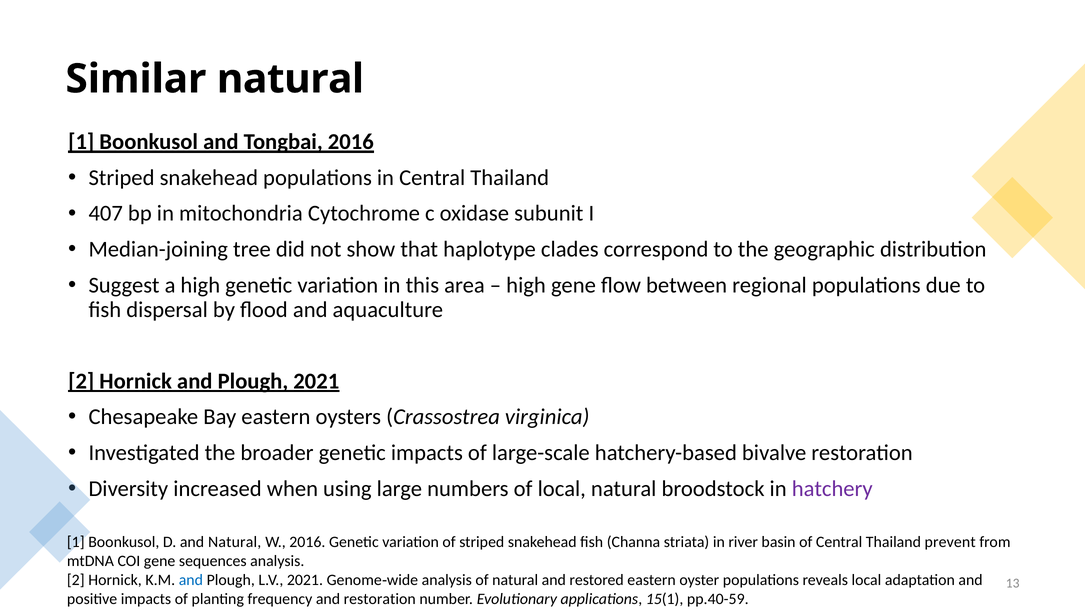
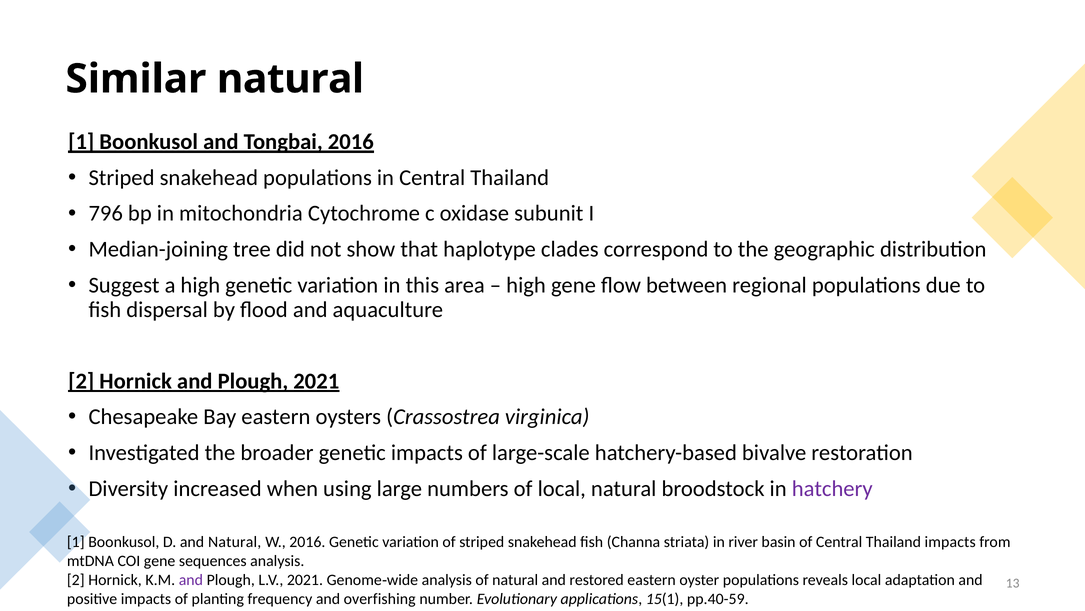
407: 407 -> 796
Thailand prevent: prevent -> impacts
and at (191, 580) colour: blue -> purple
and restoration: restoration -> overfishing
